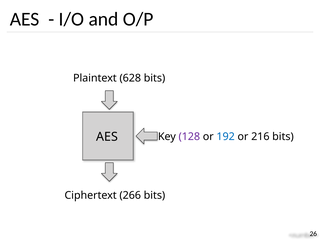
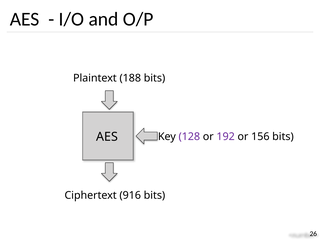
628: 628 -> 188
192 colour: blue -> purple
216: 216 -> 156
266: 266 -> 916
